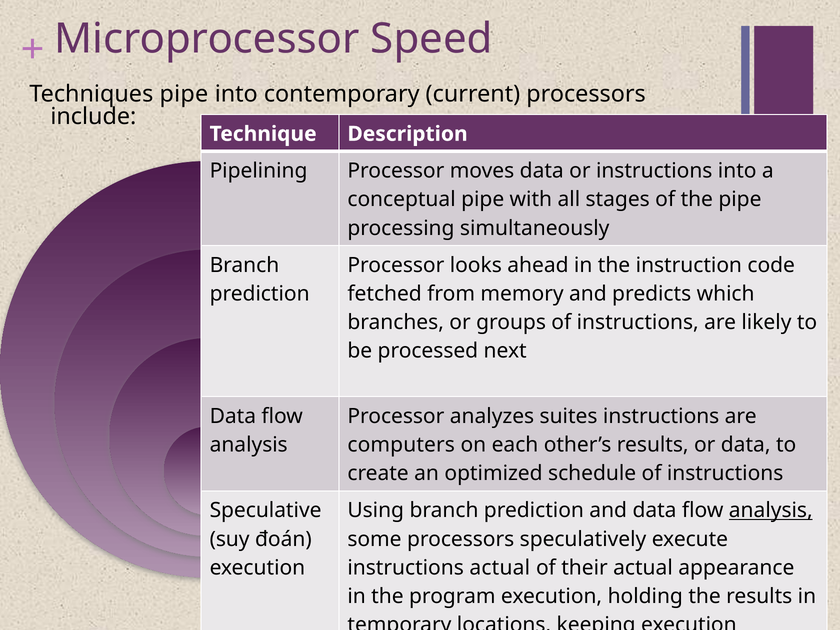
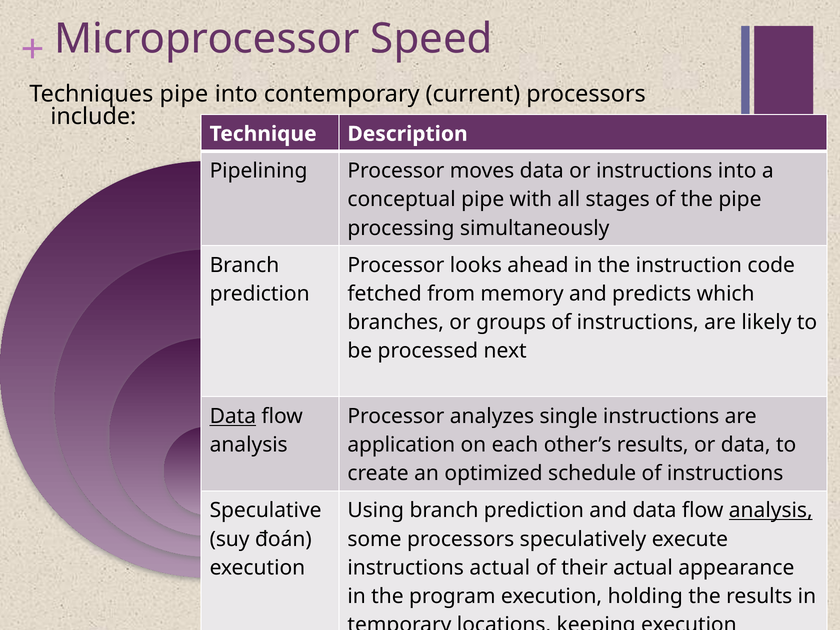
Data at (233, 416) underline: none -> present
suites: suites -> single
computers: computers -> application
